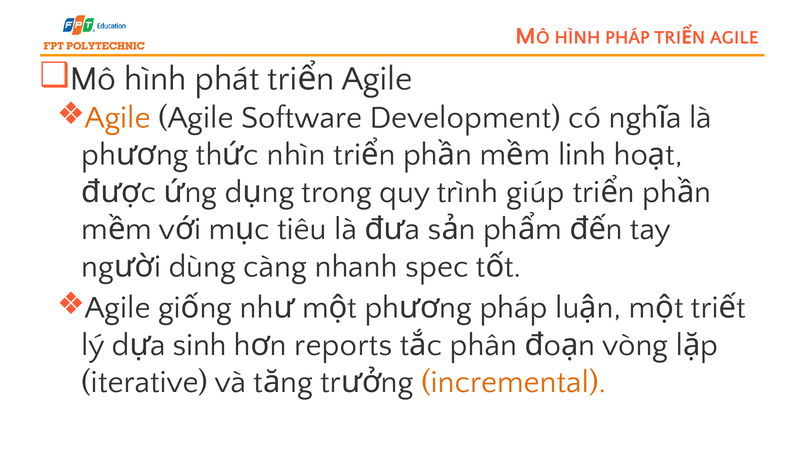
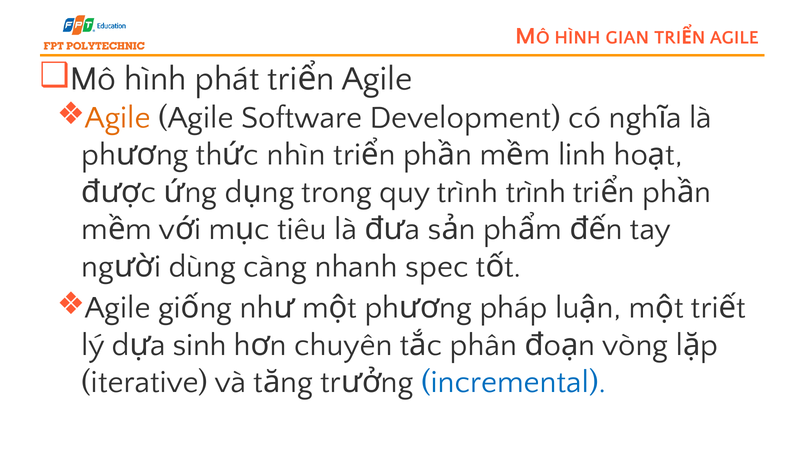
HÌNH PHÁP: PHÁP -> GIAN
trình giúp: giúp -> trình
reports: reports -> chuyên
incremental colour: orange -> blue
